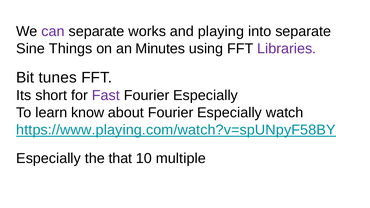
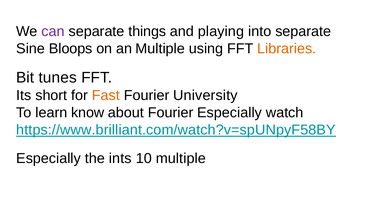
works: works -> things
Things: Things -> Bloops
an Minutes: Minutes -> Multiple
Libraries colour: purple -> orange
Fast colour: purple -> orange
Especially at (205, 95): Especially -> University
https://www.playing.com/watch?v=spUNpyF58BY: https://www.playing.com/watch?v=spUNpyF58BY -> https://www.brilliant.com/watch?v=spUNpyF58BY
that: that -> ints
